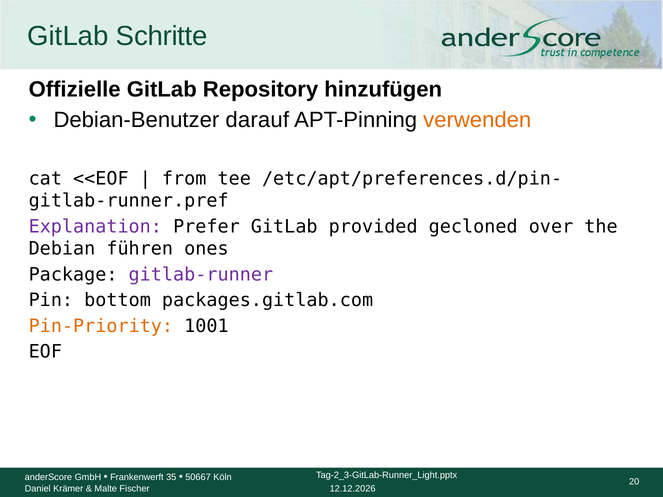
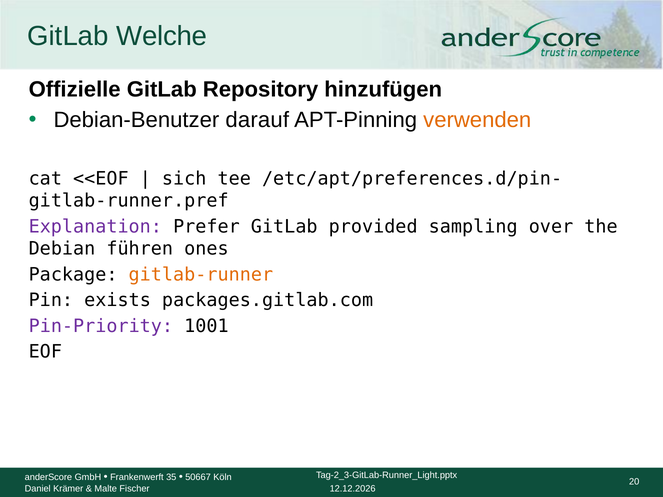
Schritte: Schritte -> Welche
from: from -> sich
gecloned: gecloned -> sampling
gitlab-runner colour: purple -> orange
bottom: bottom -> exists
Pin-Priority colour: orange -> purple
